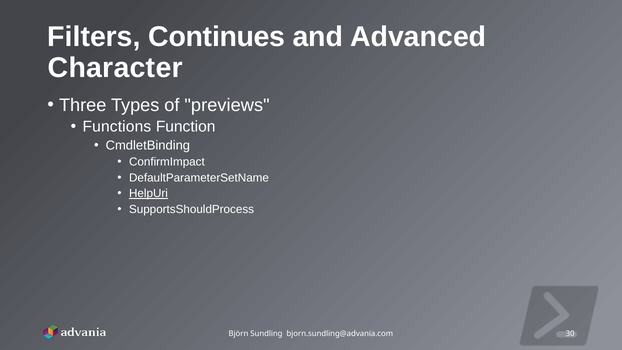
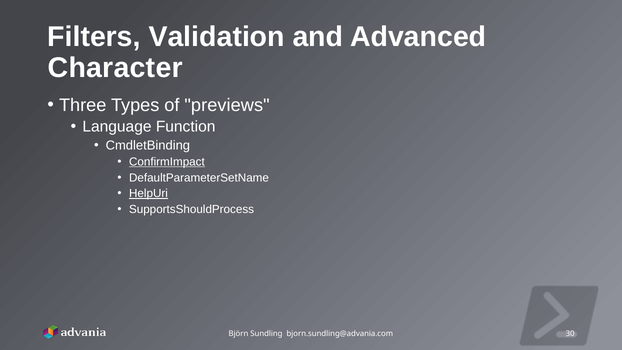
Continues: Continues -> Validation
Functions: Functions -> Language
ConfirmImpact underline: none -> present
